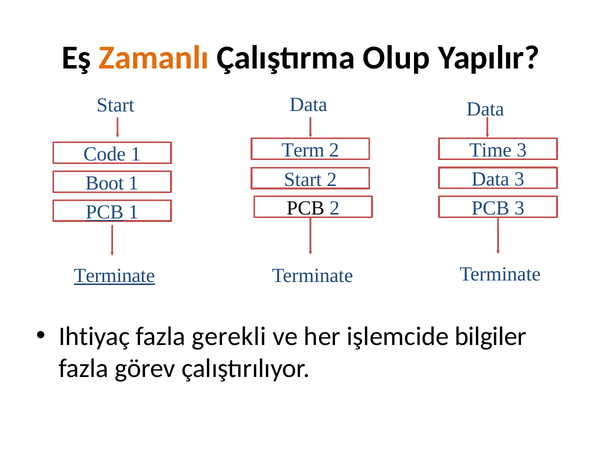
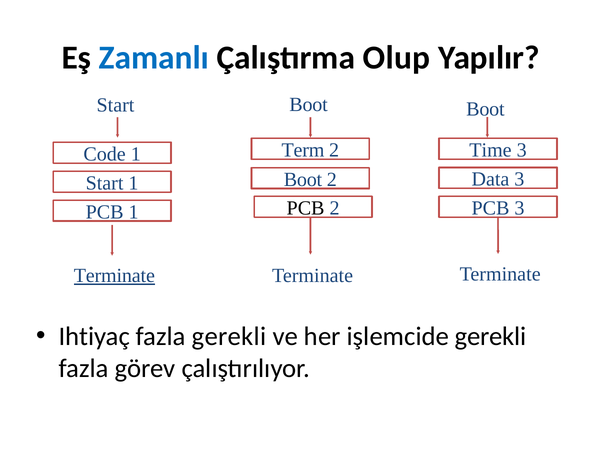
Zamanlı colour: orange -> blue
Data at (308, 105): Data -> Boot
Start Data: Data -> Boot
Start at (303, 180): Start -> Boot
Boot at (105, 183): Boot -> Start
PCB at (105, 212) underline: present -> none
işlemcide bilgiler: bilgiler -> gerekli
